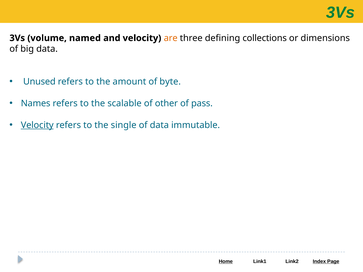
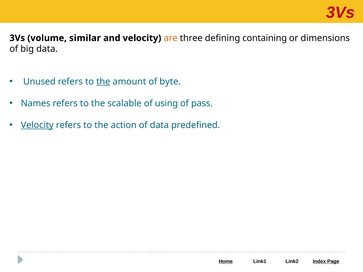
3Vs at (341, 13) colour: green -> red
named: named -> similar
collections: collections -> containing
the at (103, 82) underline: none -> present
other: other -> using
single: single -> action
immutable: immutable -> predefined
